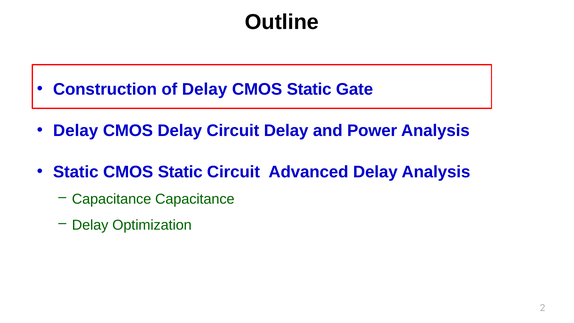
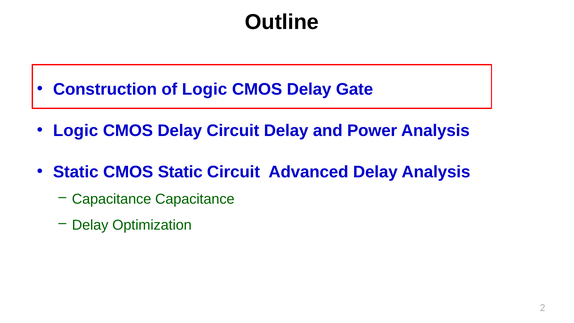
of Delay: Delay -> Logic
Static at (309, 89): Static -> Delay
Delay at (76, 131): Delay -> Logic
